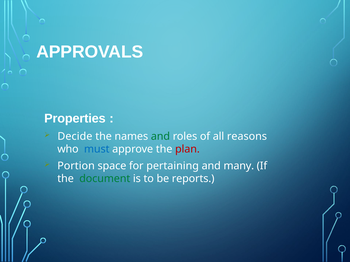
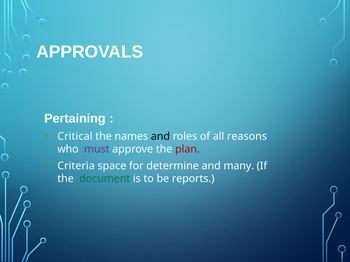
Properties: Properties -> Pertaining
Decide: Decide -> Critical
and at (160, 137) colour: green -> black
must colour: blue -> purple
Portion: Portion -> Criteria
pertaining: pertaining -> determine
